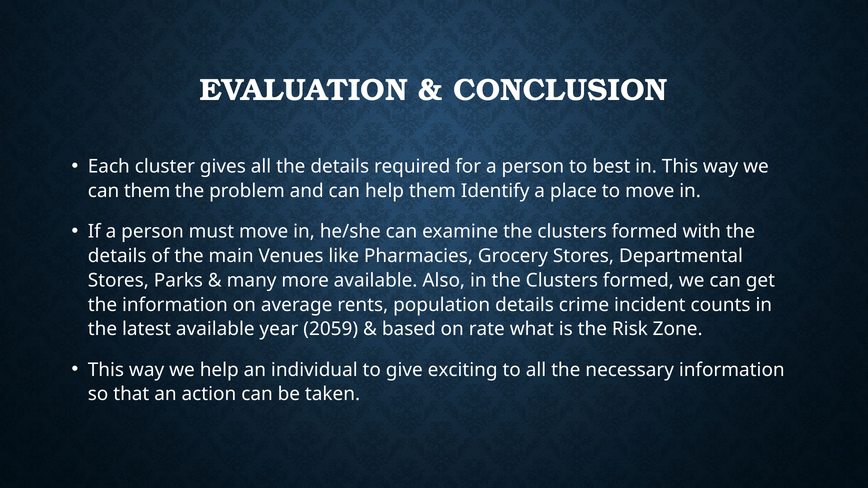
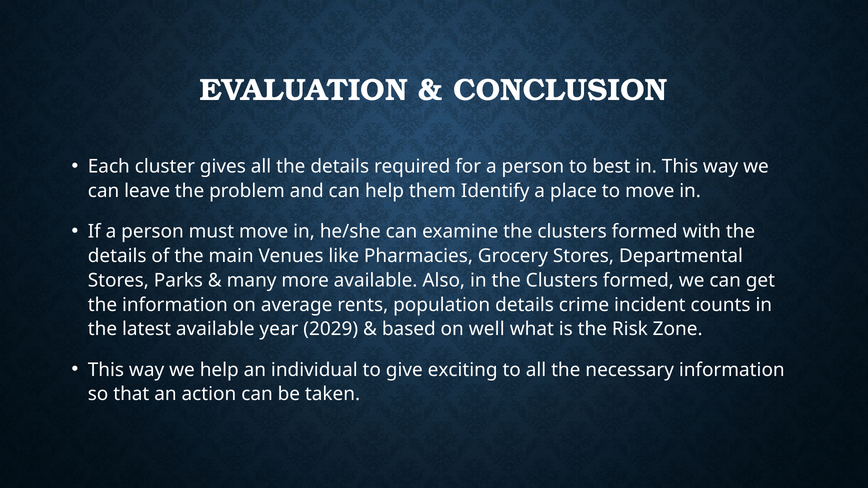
can them: them -> leave
2059: 2059 -> 2029
rate: rate -> well
